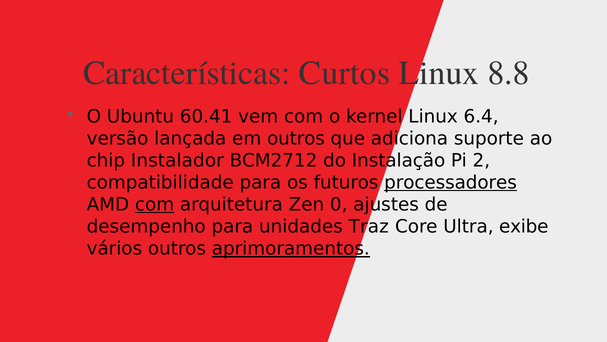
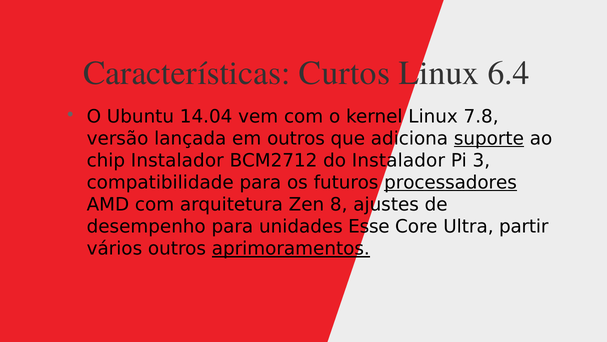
8.8: 8.8 -> 6.4
60.41: 60.41 -> 14.04
6.4: 6.4 -> 7.8
suporte underline: none -> present
do Instalação: Instalação -> Instalador
2: 2 -> 3
com at (155, 204) underline: present -> none
0: 0 -> 8
Traz: Traz -> Esse
exibe: exibe -> partir
